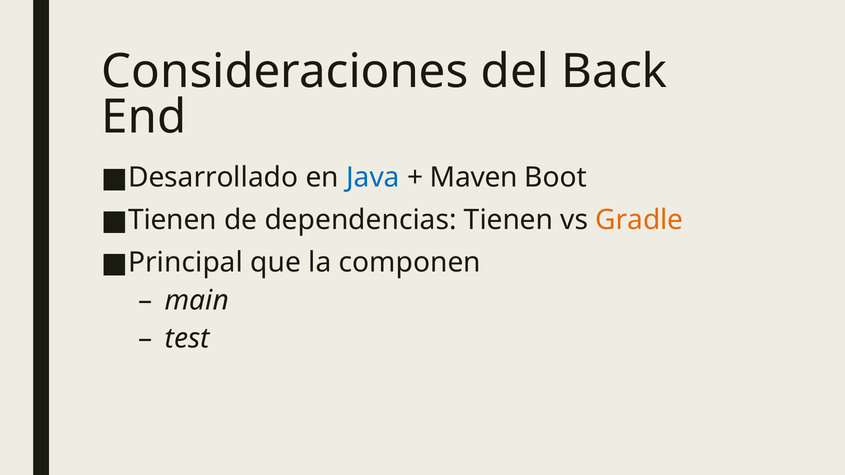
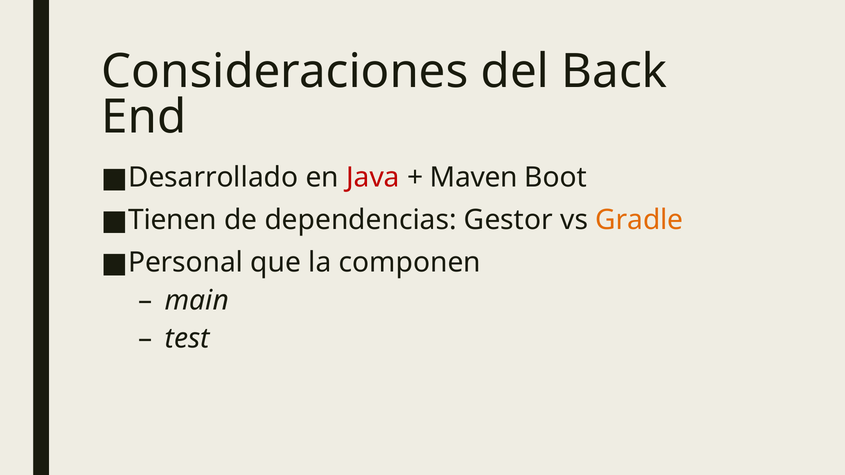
Java colour: blue -> red
dependencias Tienen: Tienen -> Gestor
Principal: Principal -> Personal
